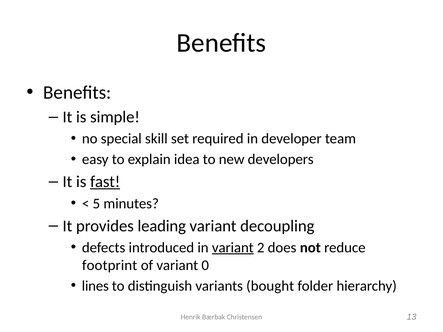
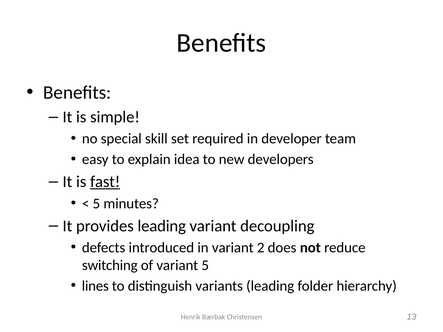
variant at (233, 248) underline: present -> none
footprint: footprint -> switching
variant 0: 0 -> 5
variants bought: bought -> leading
